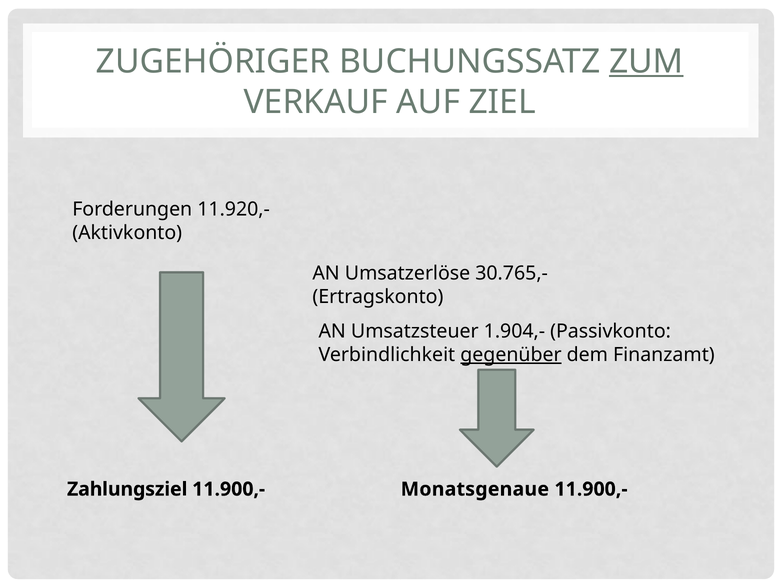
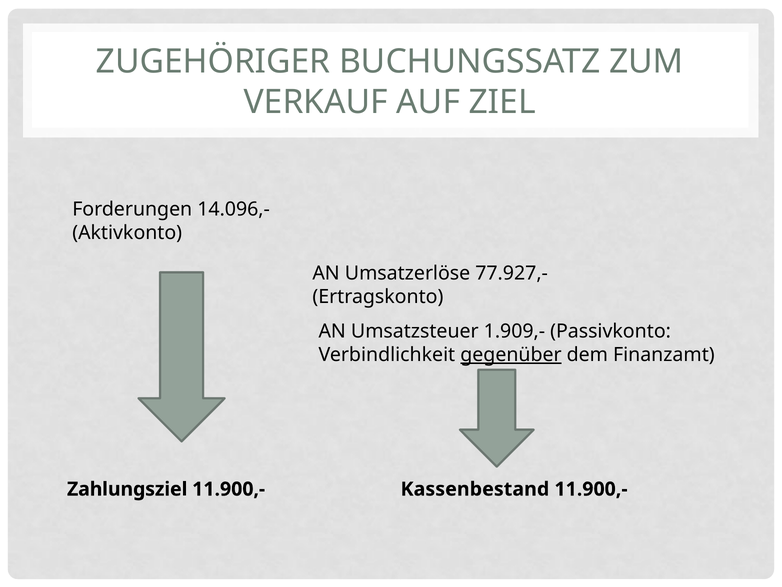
ZUM underline: present -> none
11.920,-: 11.920,- -> 14.096,-
30.765,-: 30.765,- -> 77.927,-
1.904,-: 1.904,- -> 1.909,-
Monatsgenaue: Monatsgenaue -> Kassenbestand
